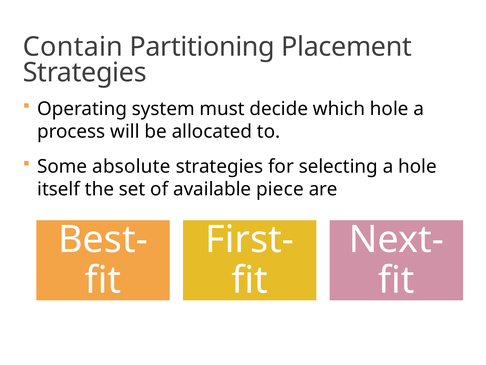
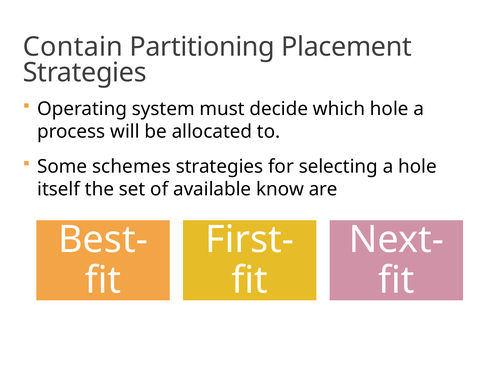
absolute: absolute -> schemes
piece: piece -> know
